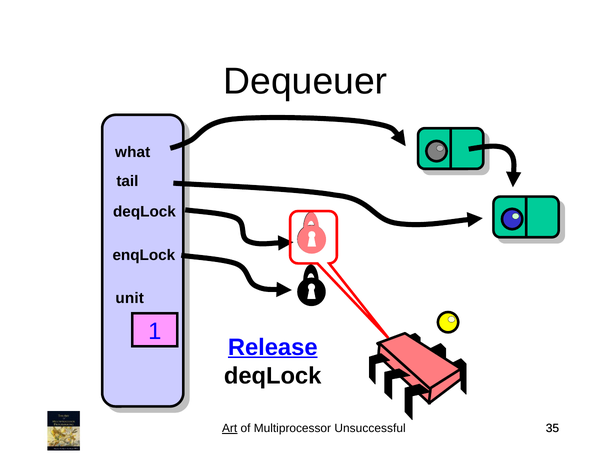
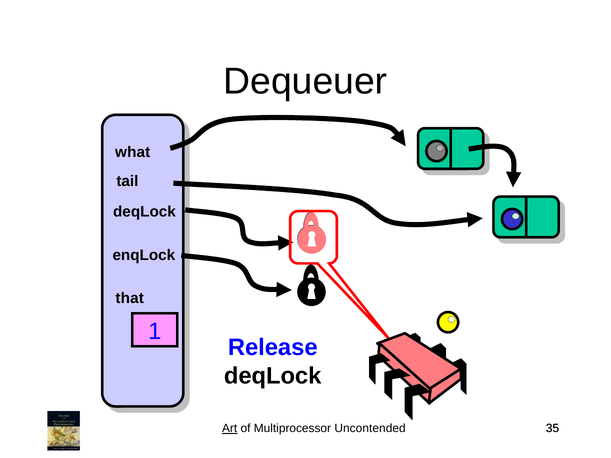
unit: unit -> that
Release underline: present -> none
Unsuccessful: Unsuccessful -> Uncontended
